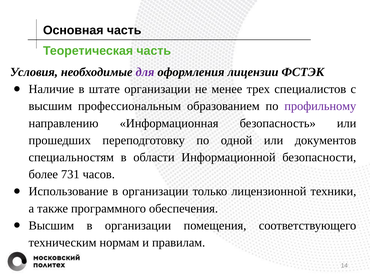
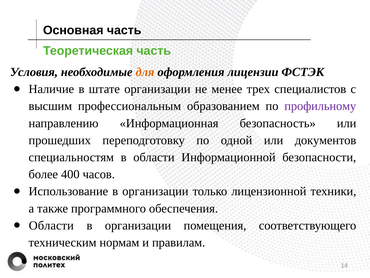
для colour: purple -> orange
731: 731 -> 400
Высшим at (51, 225): Высшим -> Области
